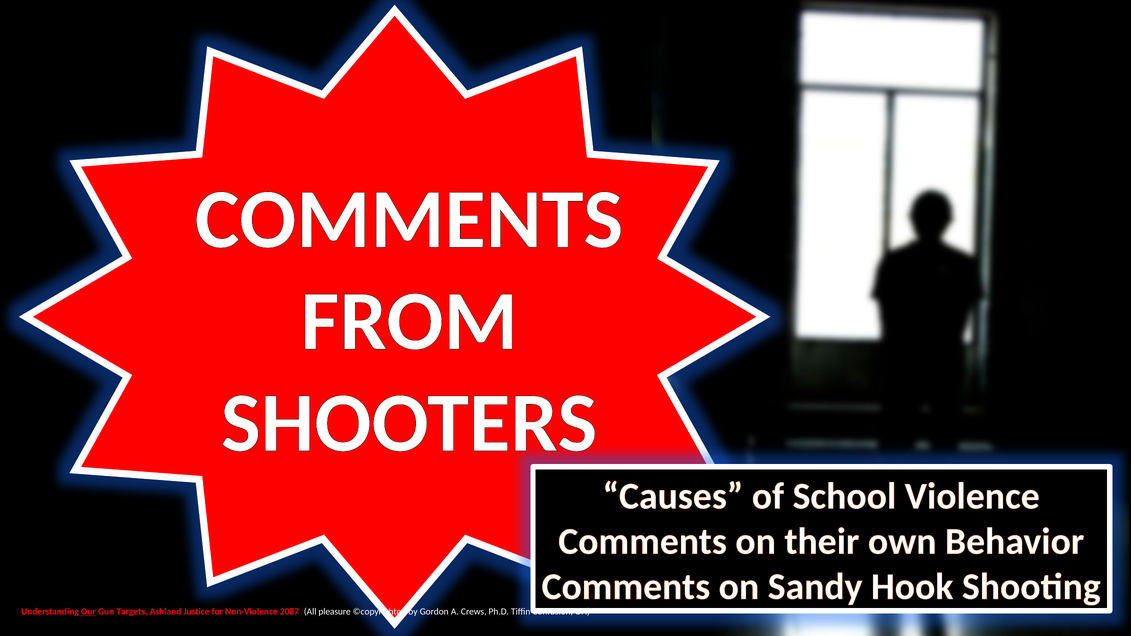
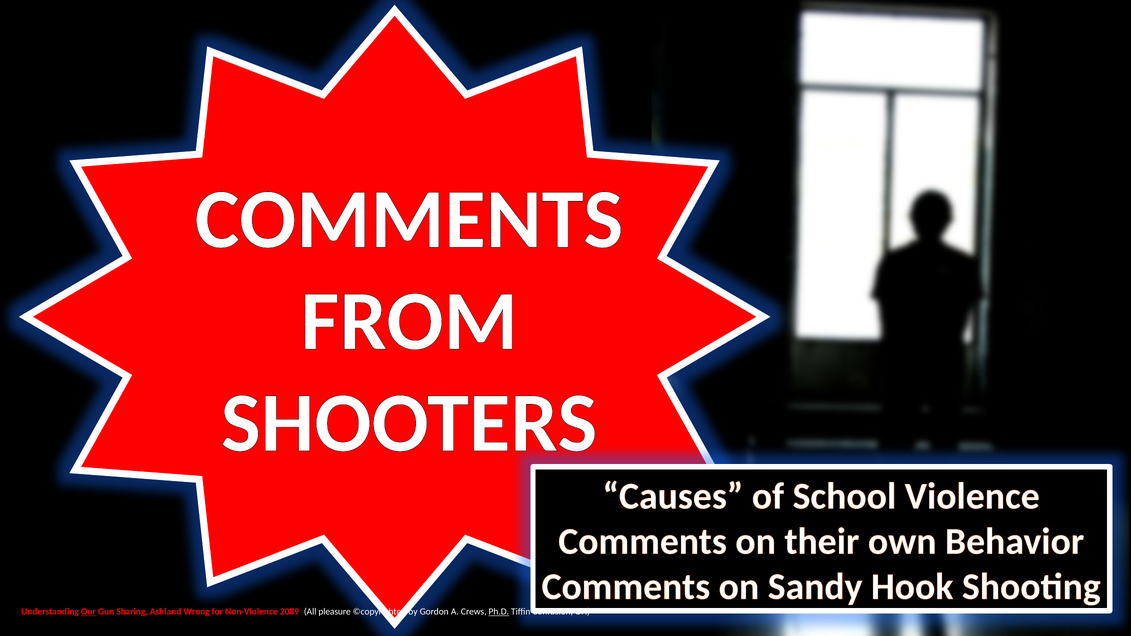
Targets: Targets -> Sharing
Justice: Justice -> Wrong
2087: 2087 -> 2089
Ph.D underline: none -> present
